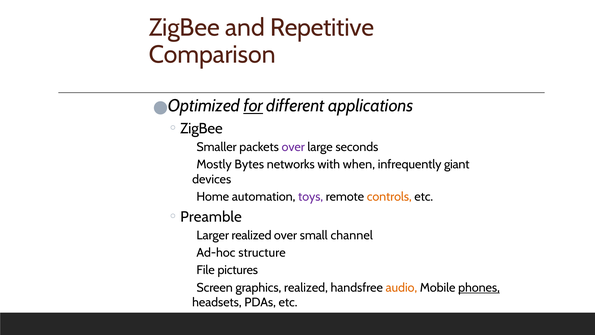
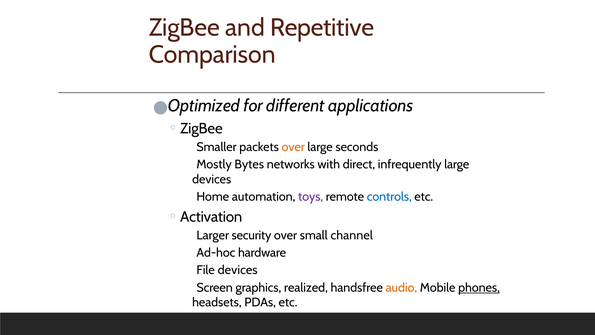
for underline: present -> none
over at (293, 147) colour: purple -> orange
when: when -> direct
infrequently giant: giant -> large
controls colour: orange -> blue
Preamble: Preamble -> Activation
realized at (252, 235): realized -> security
structure: structure -> hardware
pictures at (238, 270): pictures -> devices
